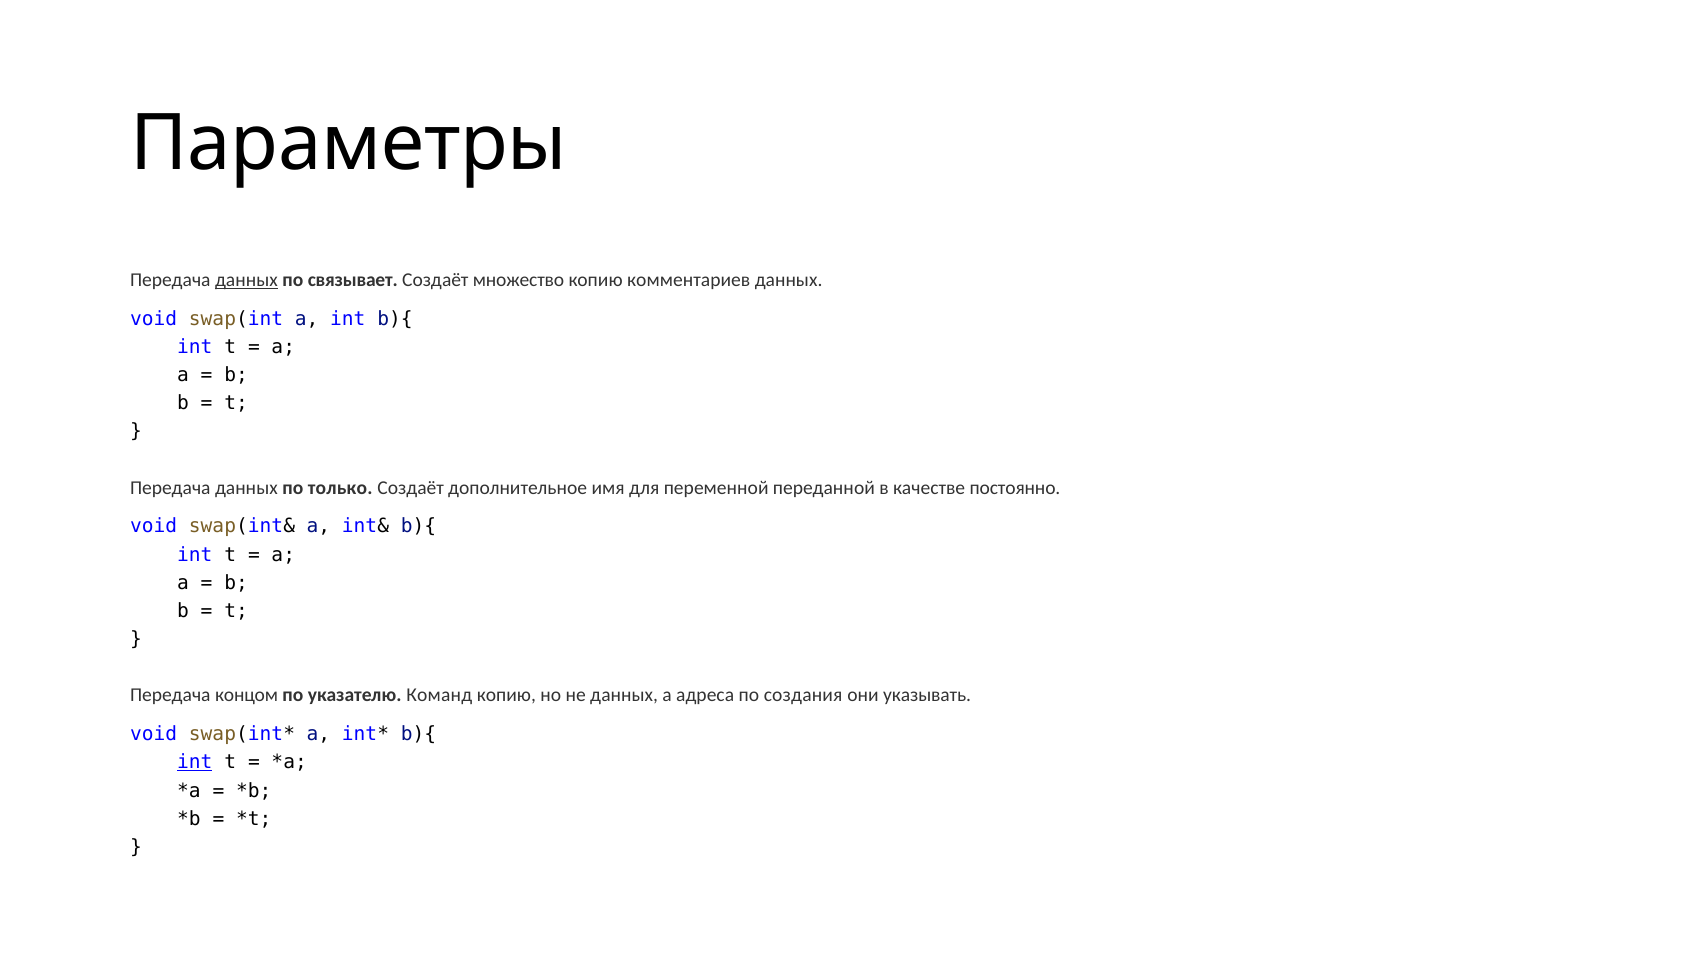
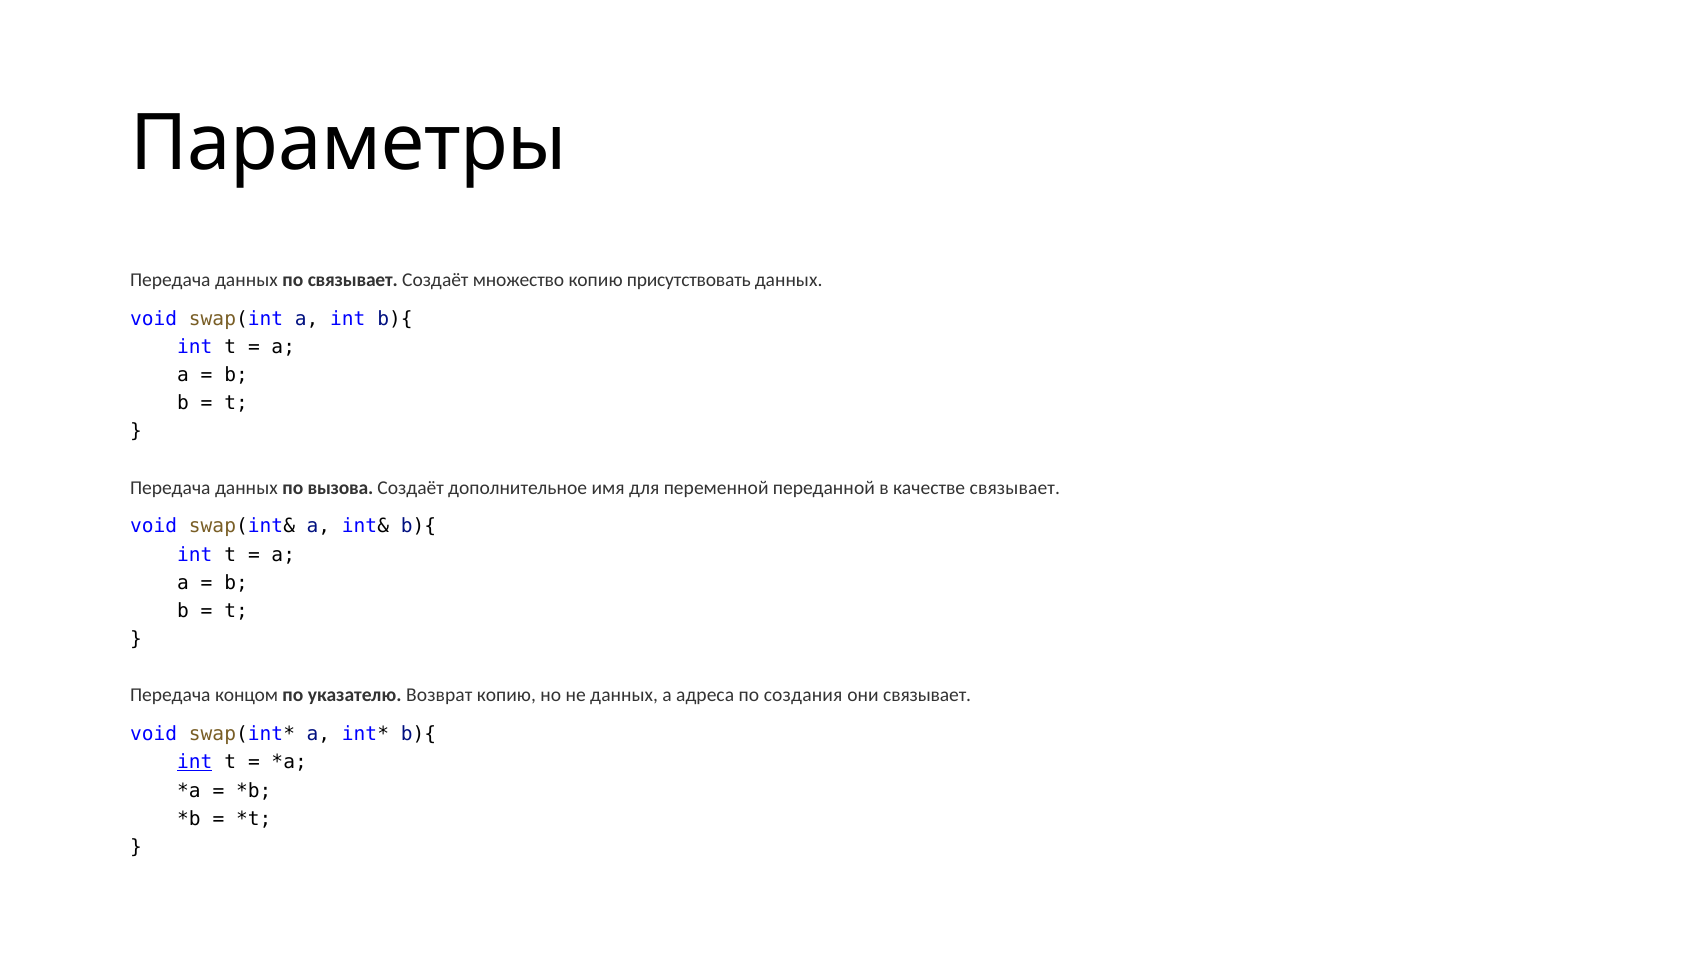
данных at (246, 280) underline: present -> none
комментариев: комментариев -> присутствовать
только: только -> вызова
качестве постоянно: постоянно -> связывает
Команд: Команд -> Возврат
они указывать: указывать -> связывает
